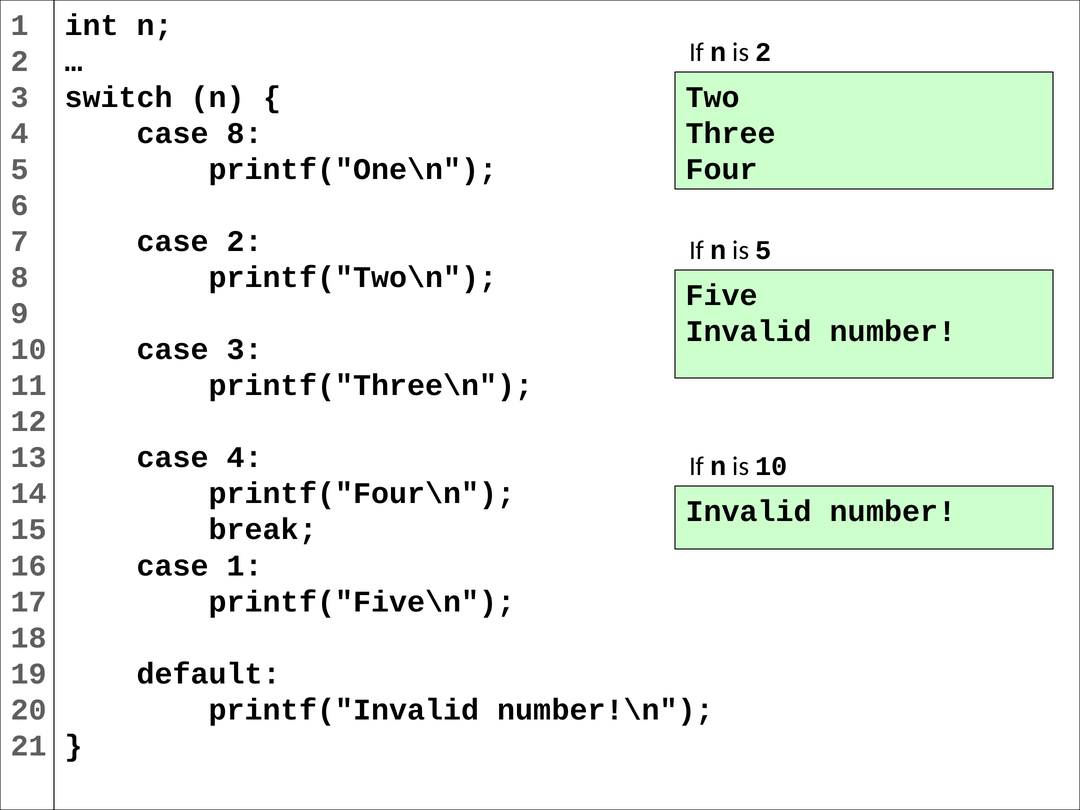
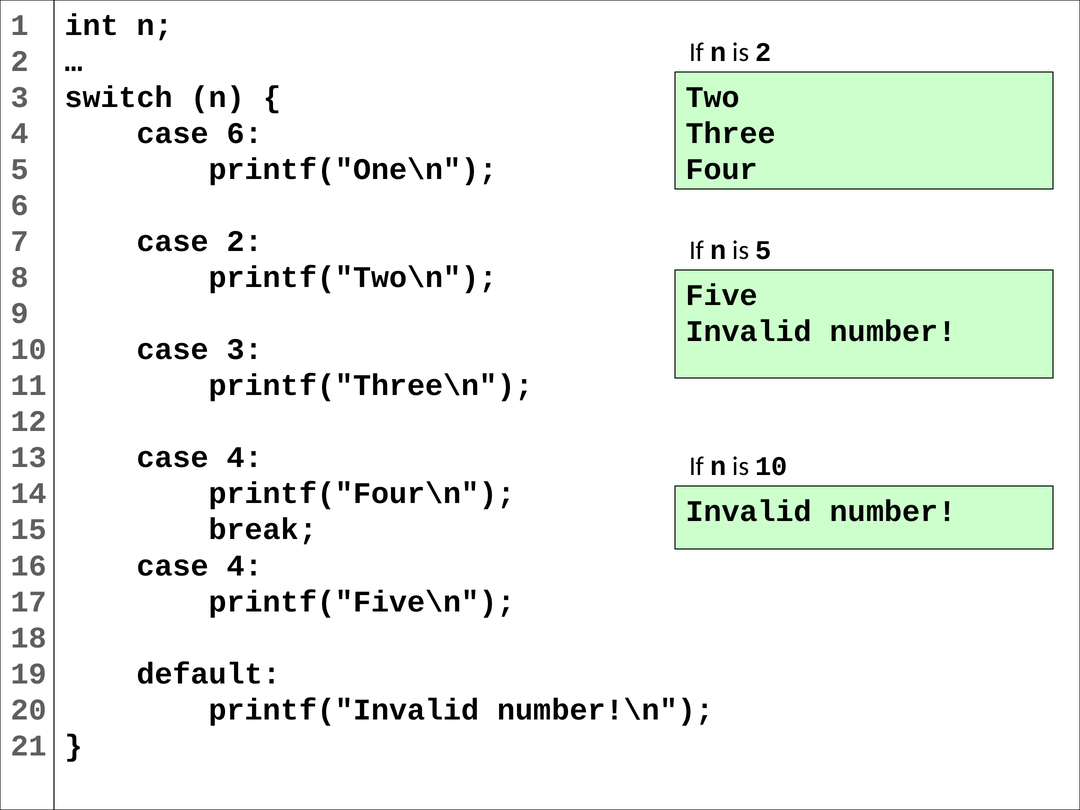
case 8: 8 -> 6
1 at (245, 566): 1 -> 4
